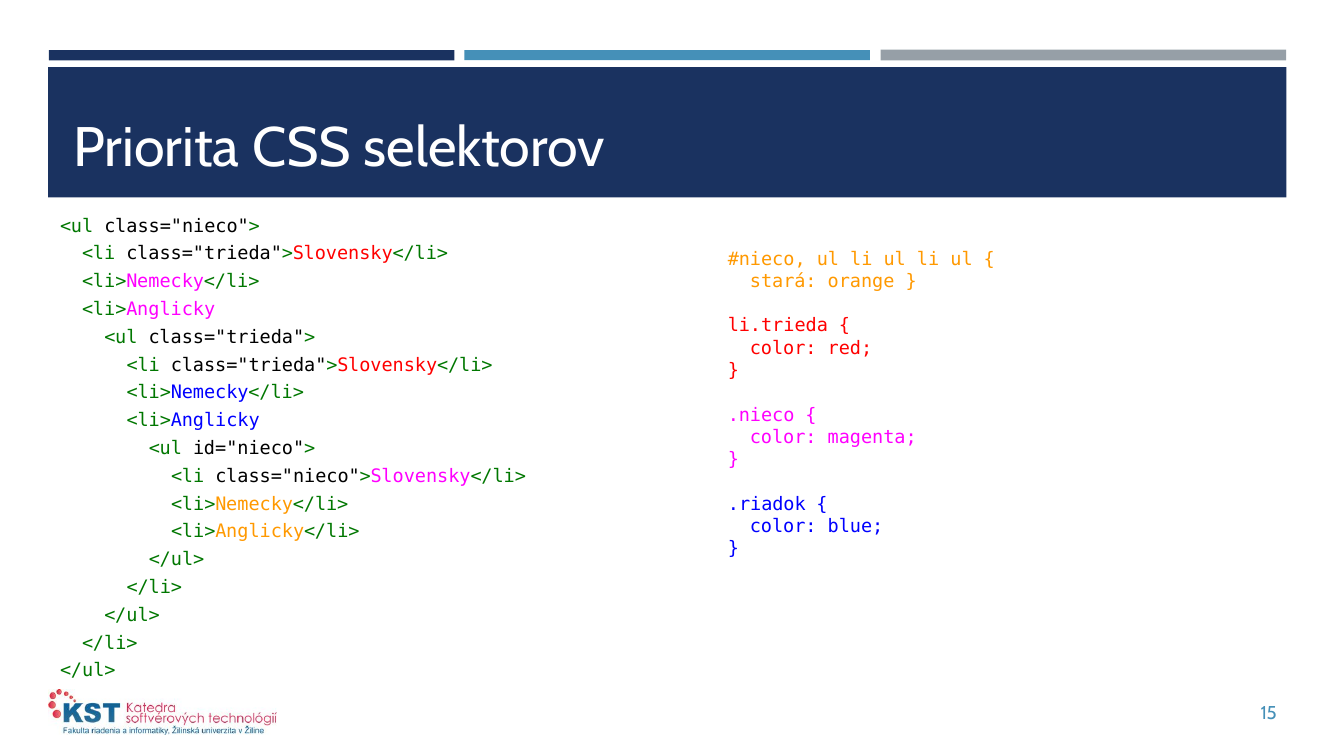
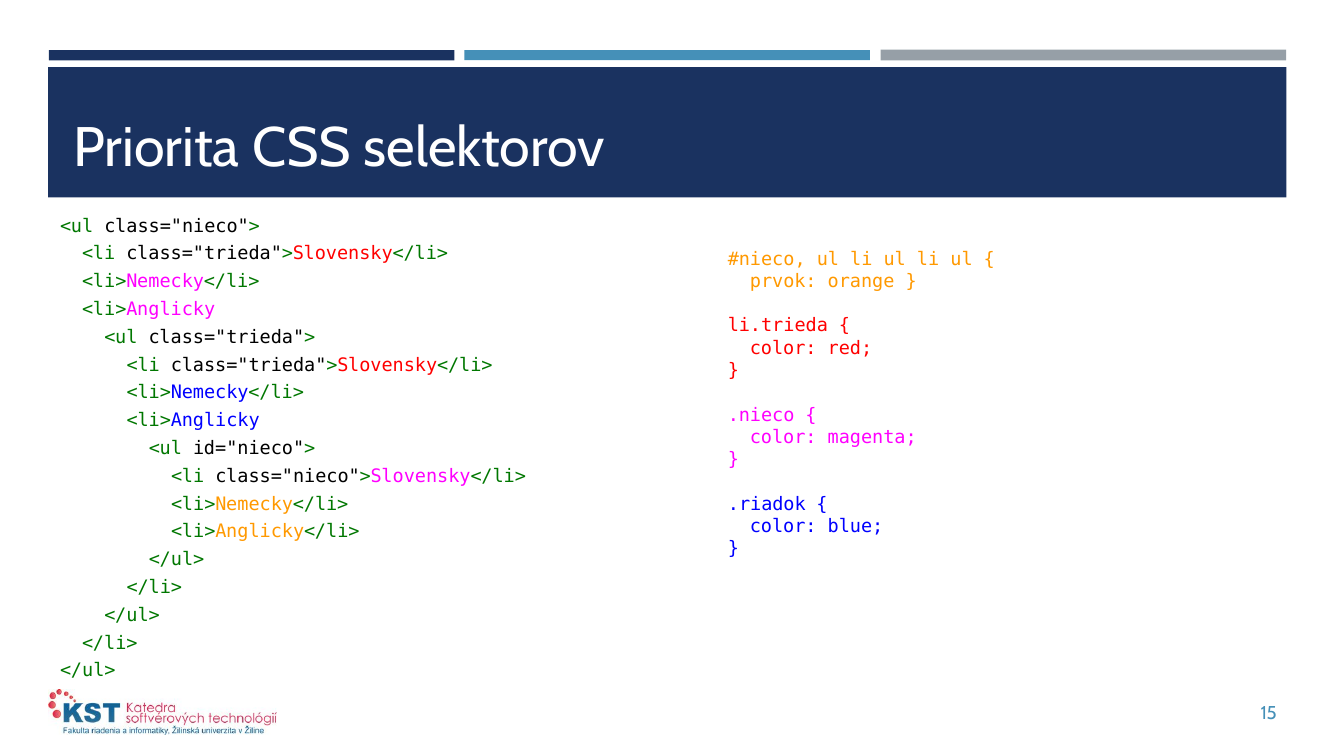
stará: stará -> prvok
